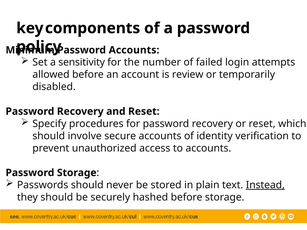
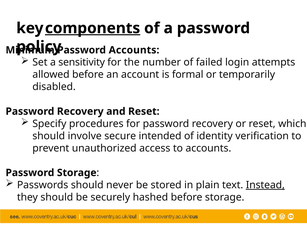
components underline: none -> present
review: review -> formal
secure accounts: accounts -> intended
